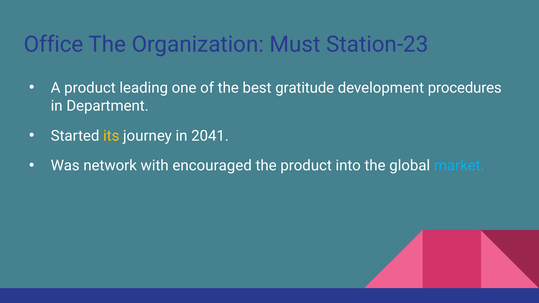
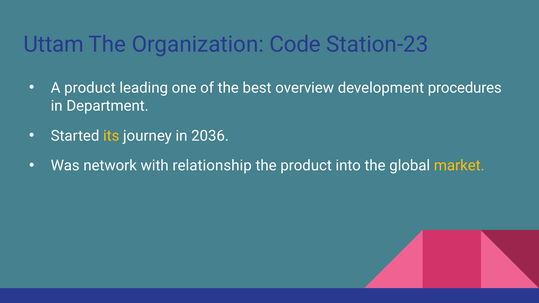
Office: Office -> Uttam
Must: Must -> Code
gratitude: gratitude -> overview
2041: 2041 -> 2036
encouraged: encouraged -> relationship
market colour: light blue -> yellow
